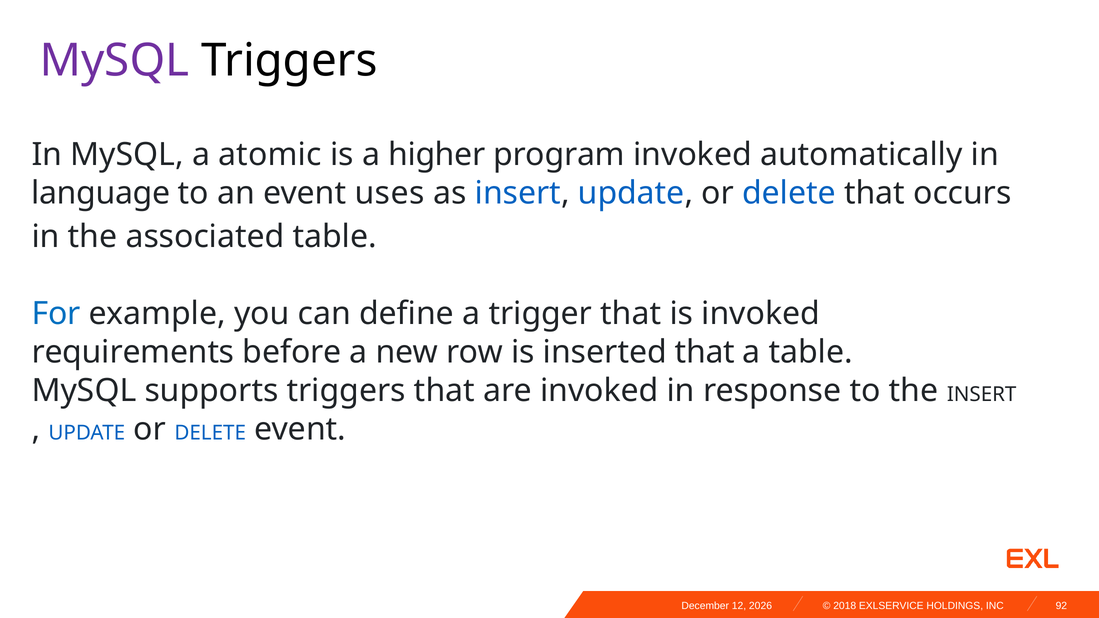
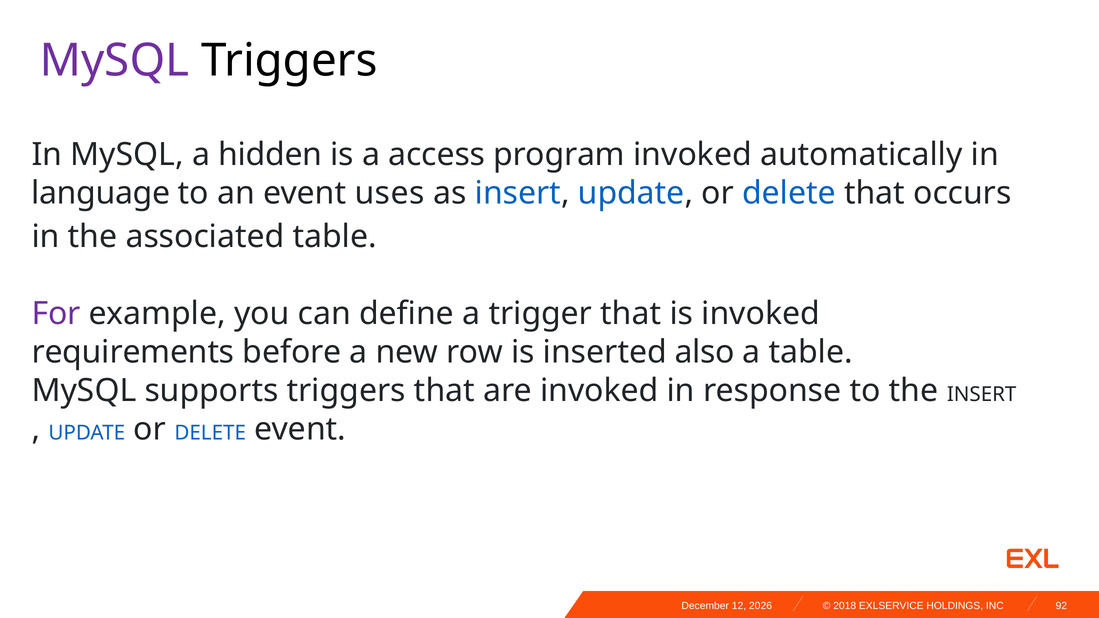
atomic: atomic -> hidden
higher: higher -> access
For colour: blue -> purple
inserted that: that -> also
